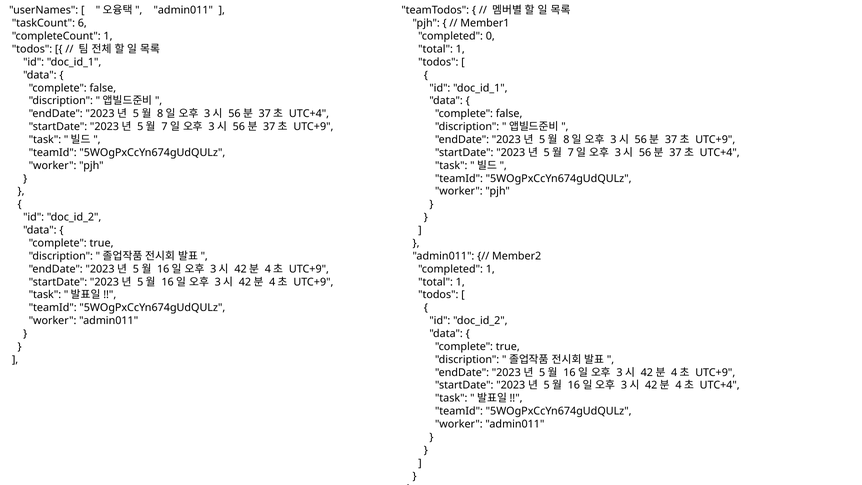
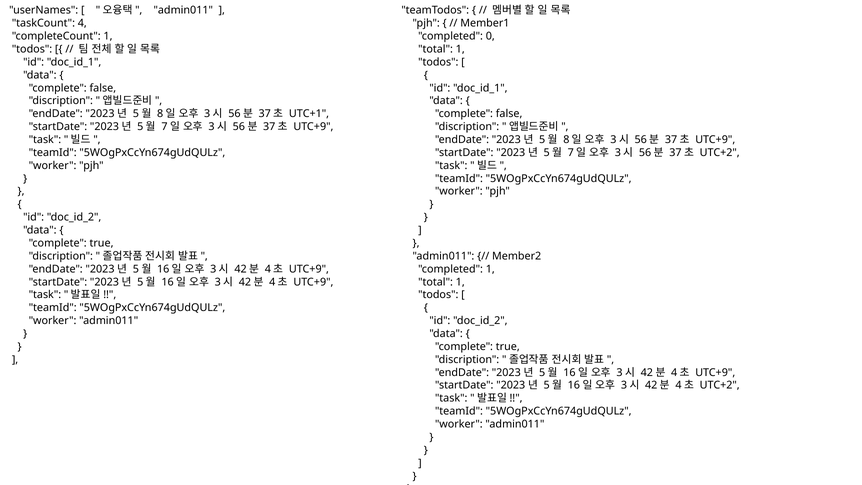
6: 6 -> 4
UTC+4 at (309, 114): UTC+4 -> UTC+1
UTC+4 at (720, 153): UTC+4 -> UTC+2
UTC+4 at (720, 385): UTC+4 -> UTC+2
